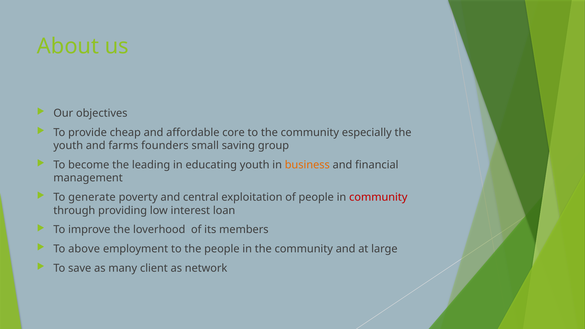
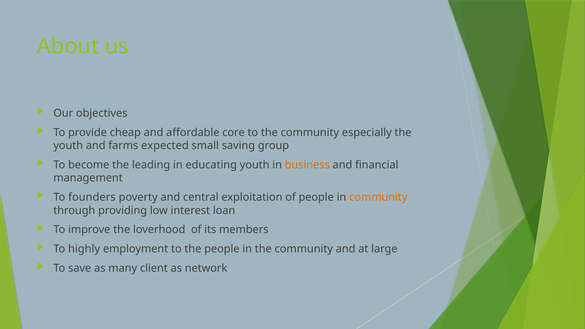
founders: founders -> expected
generate: generate -> founders
community at (378, 197) colour: red -> orange
above: above -> highly
